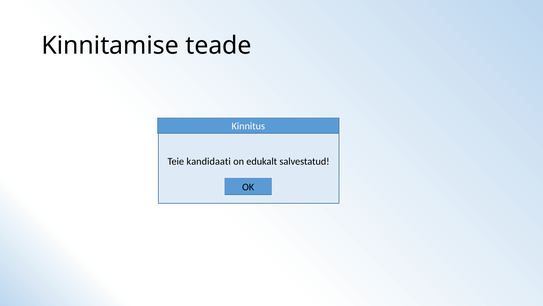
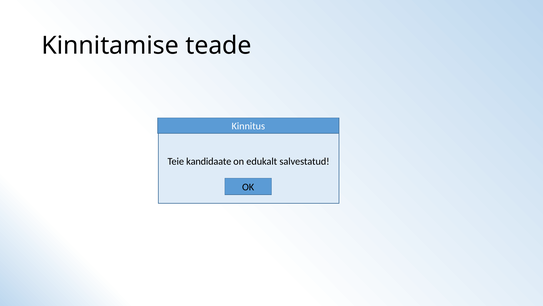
kandidaati: kandidaati -> kandidaate
